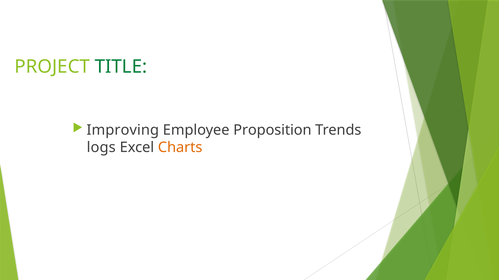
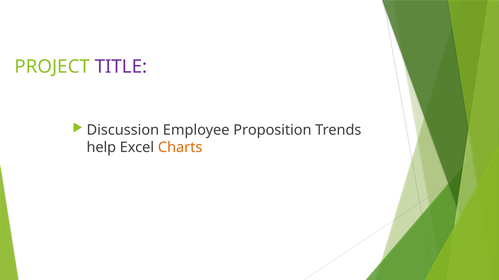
TITLE colour: green -> purple
Improving: Improving -> Discussion
logs: logs -> help
